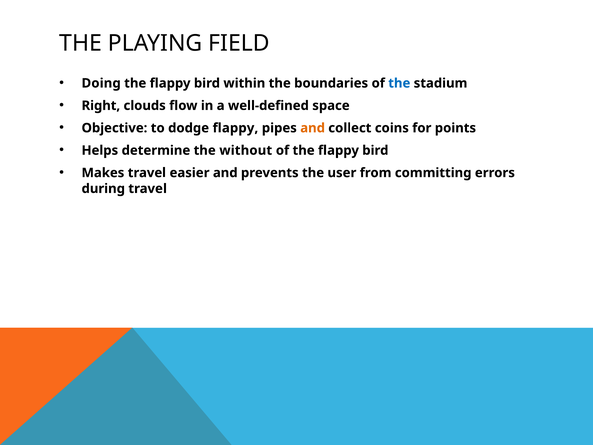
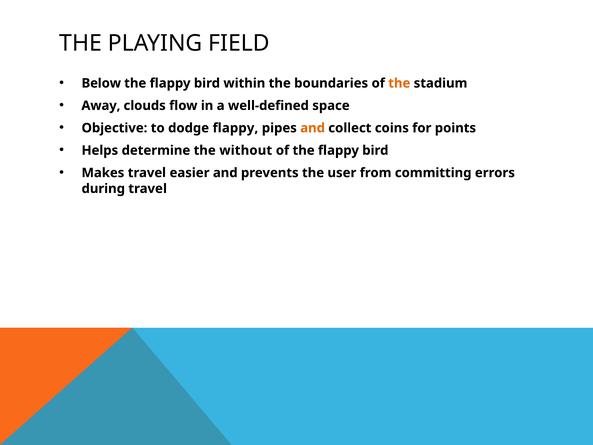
Doing: Doing -> Below
the at (399, 83) colour: blue -> orange
Right: Right -> Away
